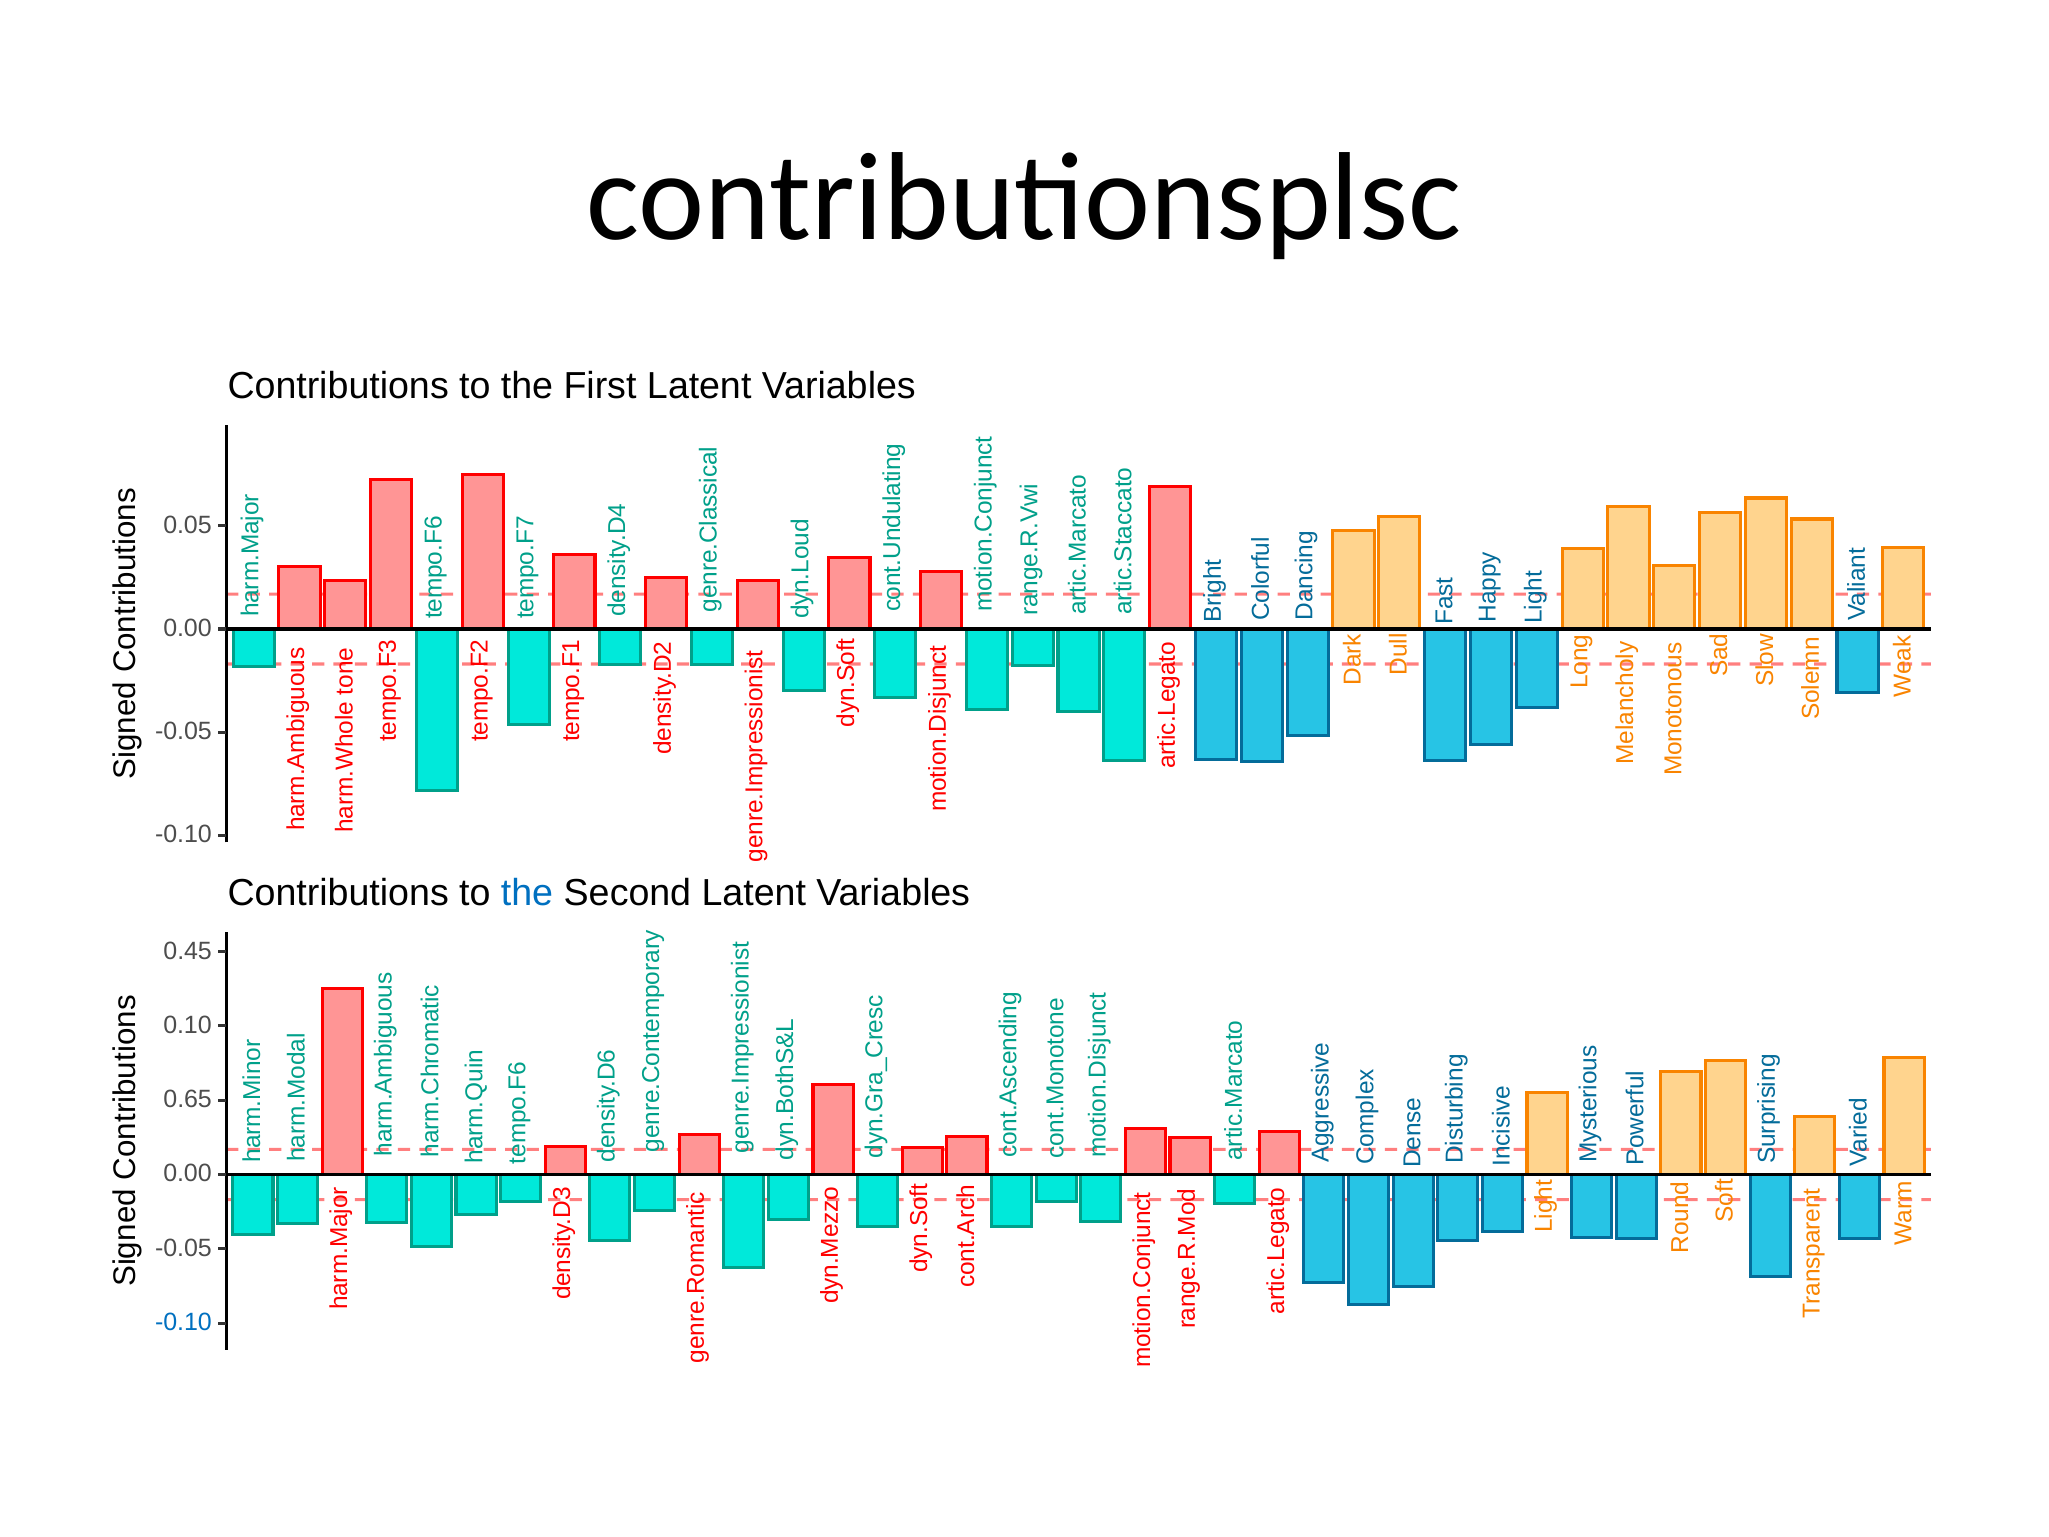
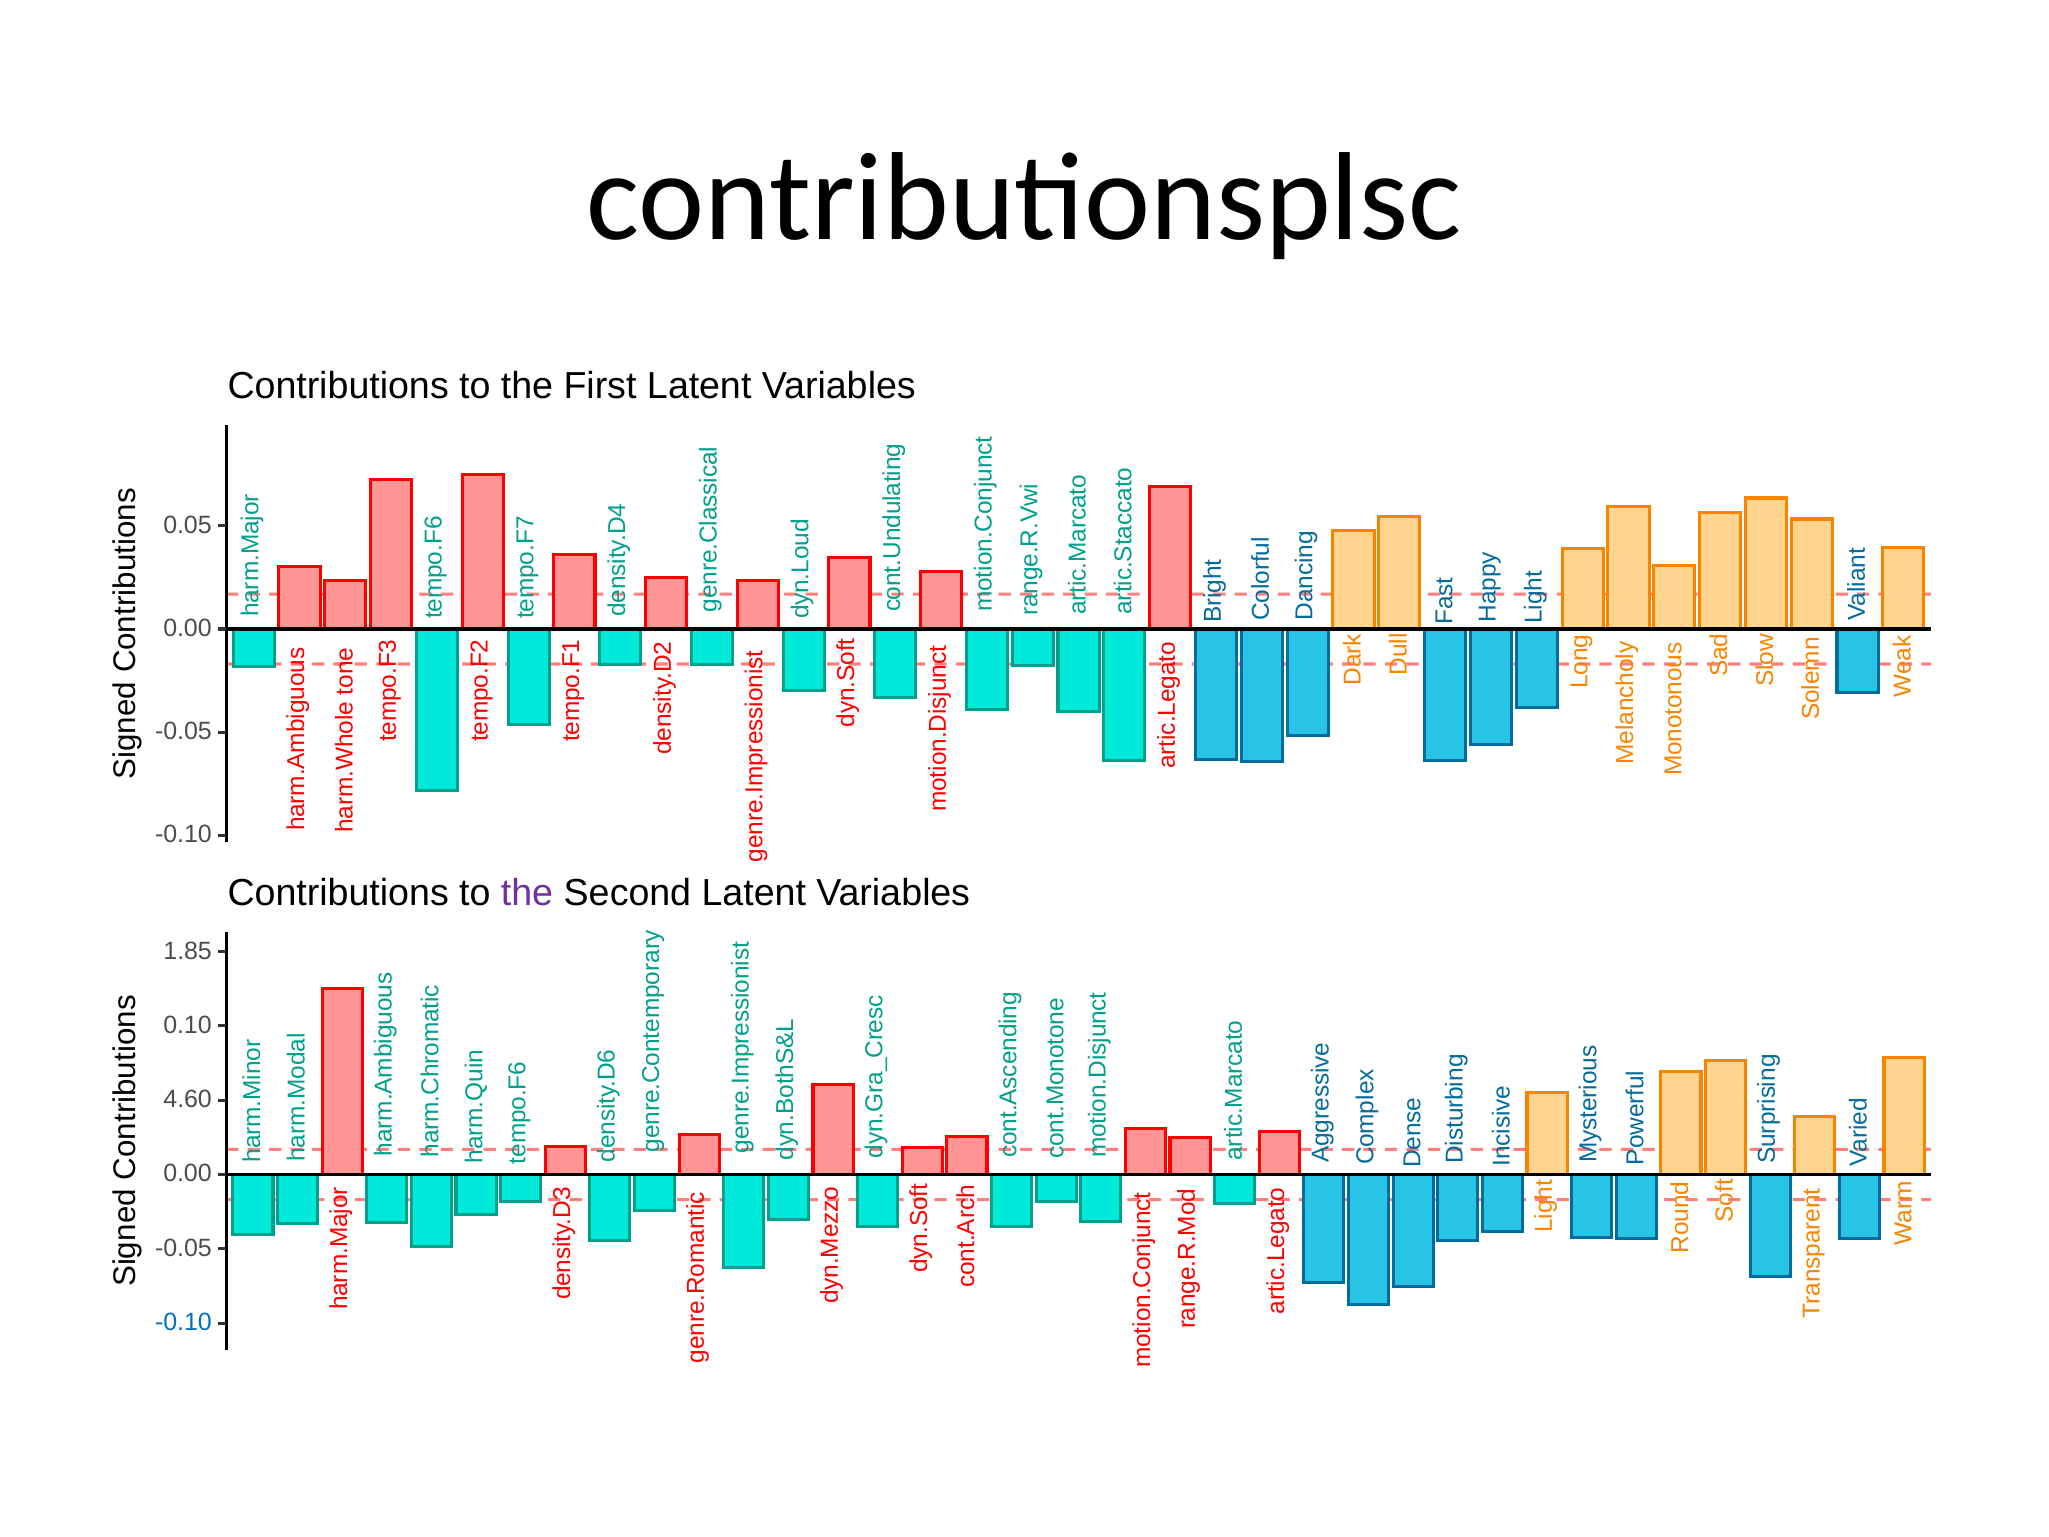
the at (527, 893) colour: blue -> purple
0.45: 0.45 -> 1.85
0.65: 0.65 -> 4.60
